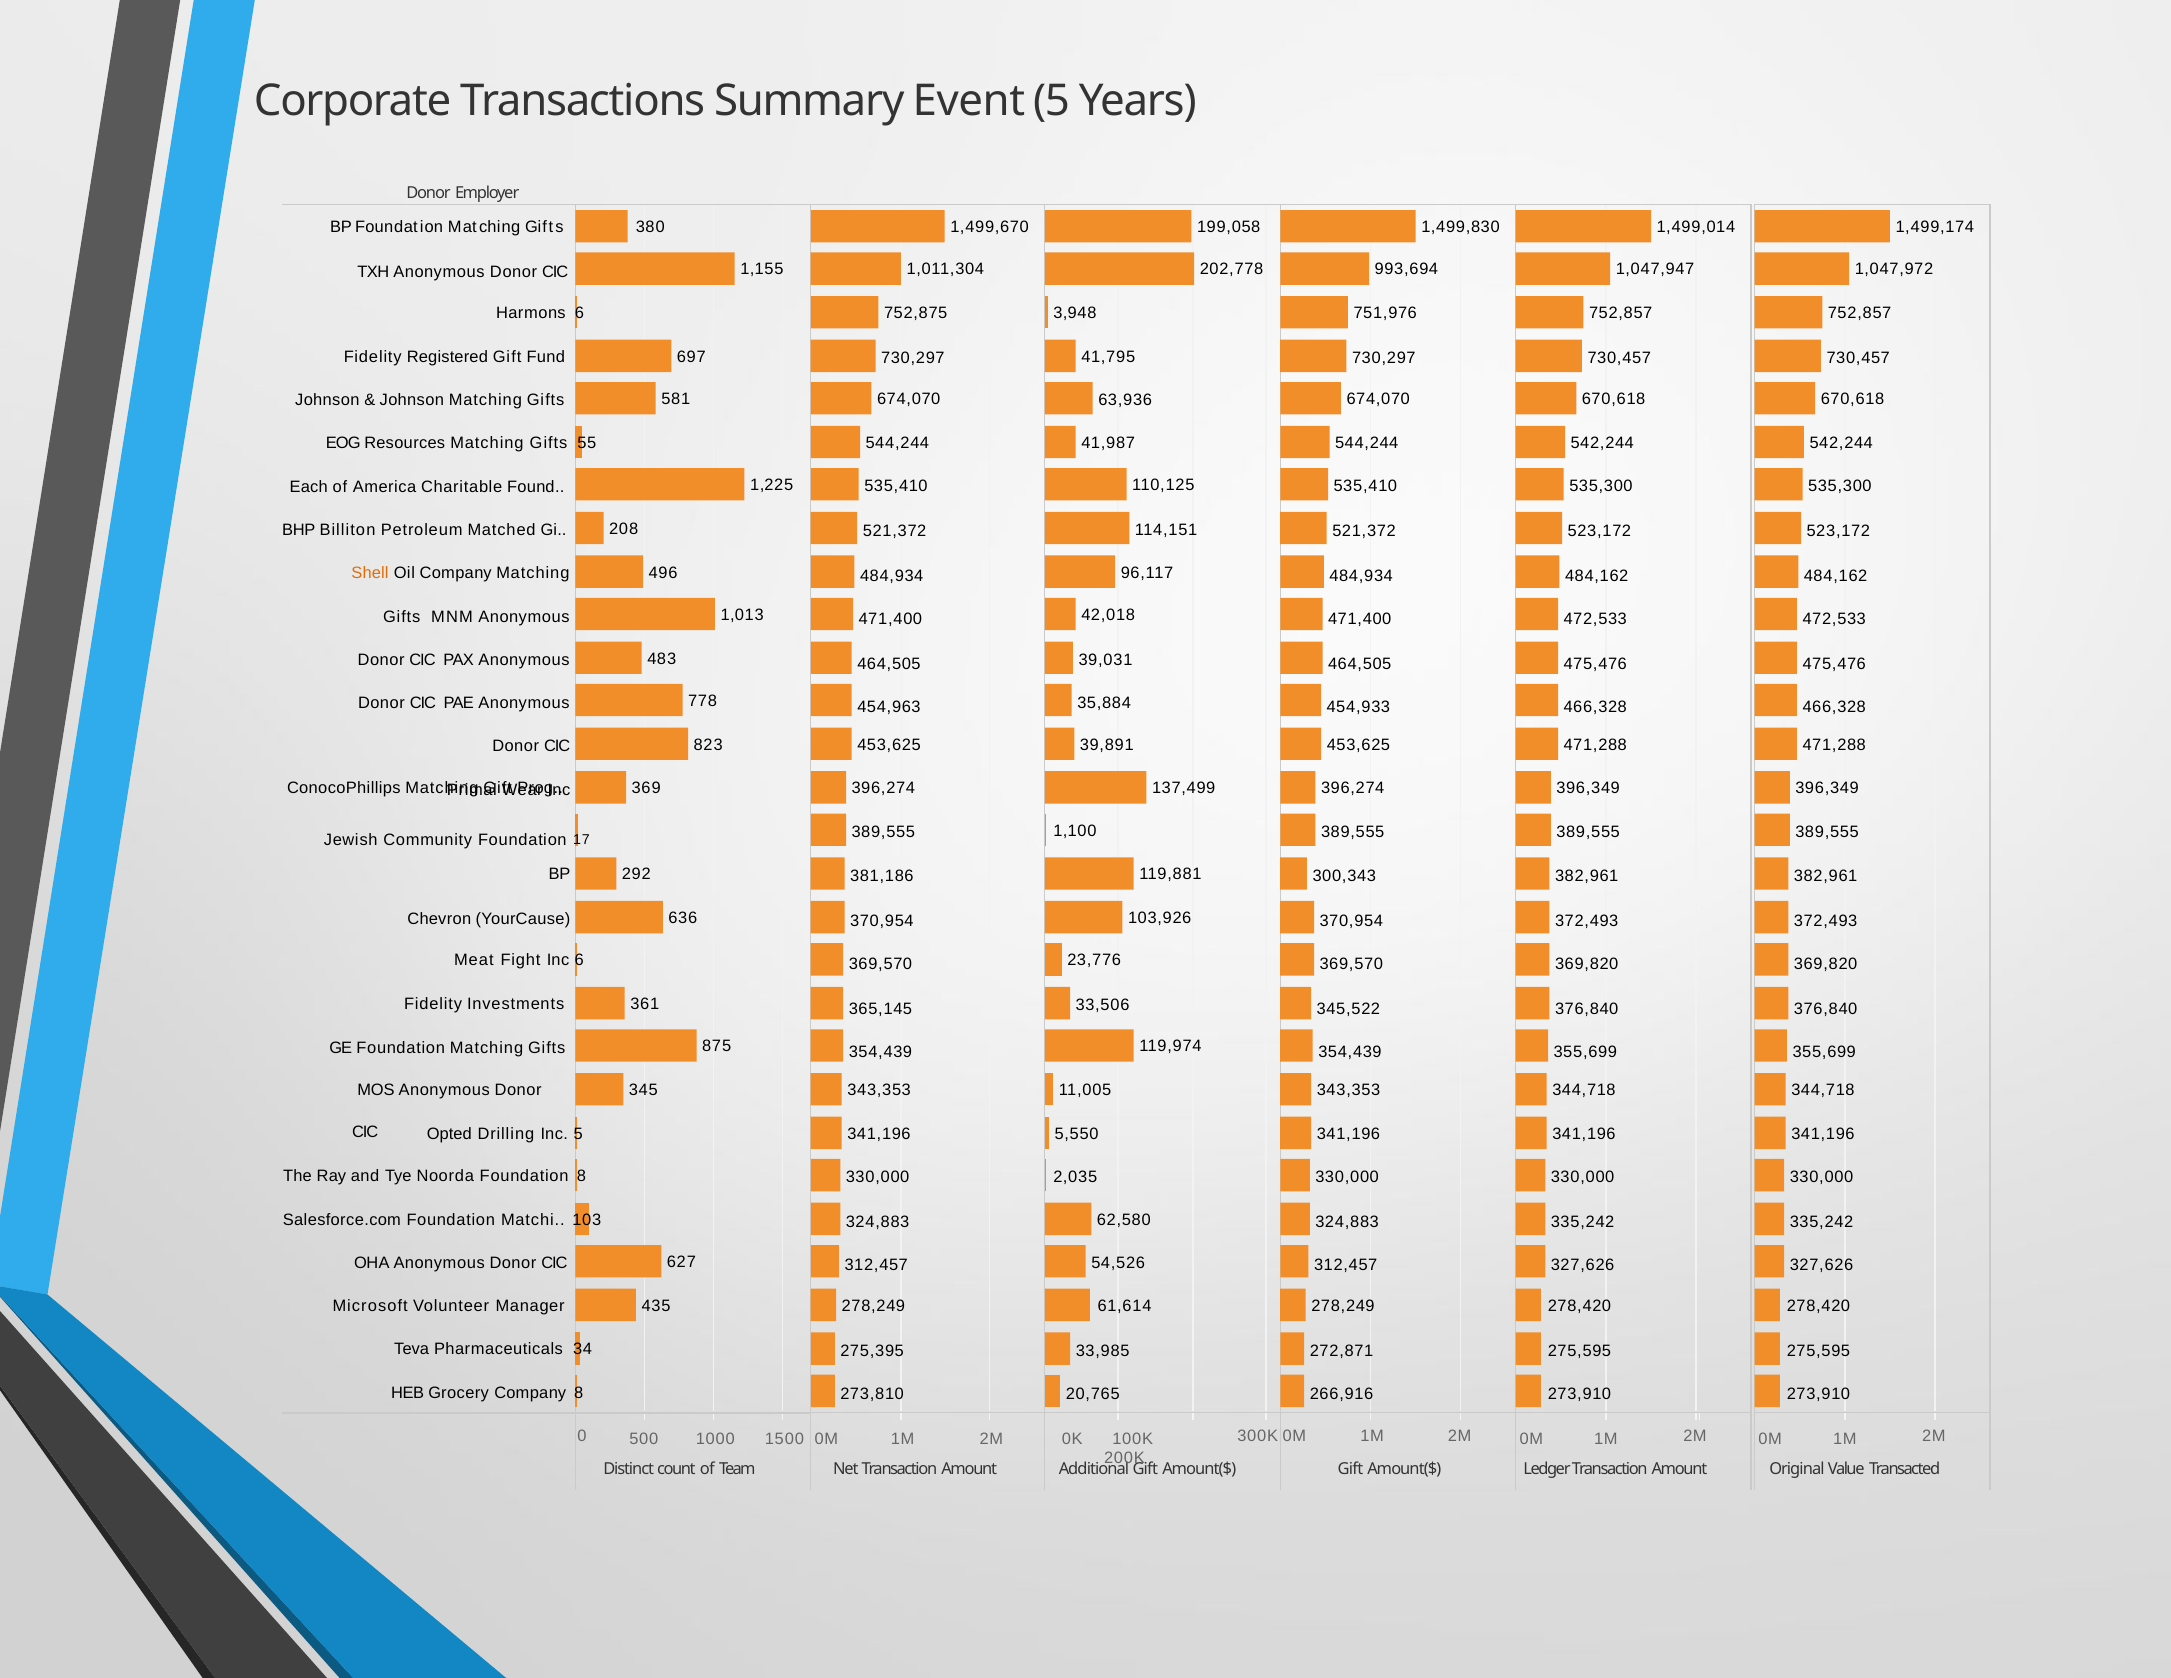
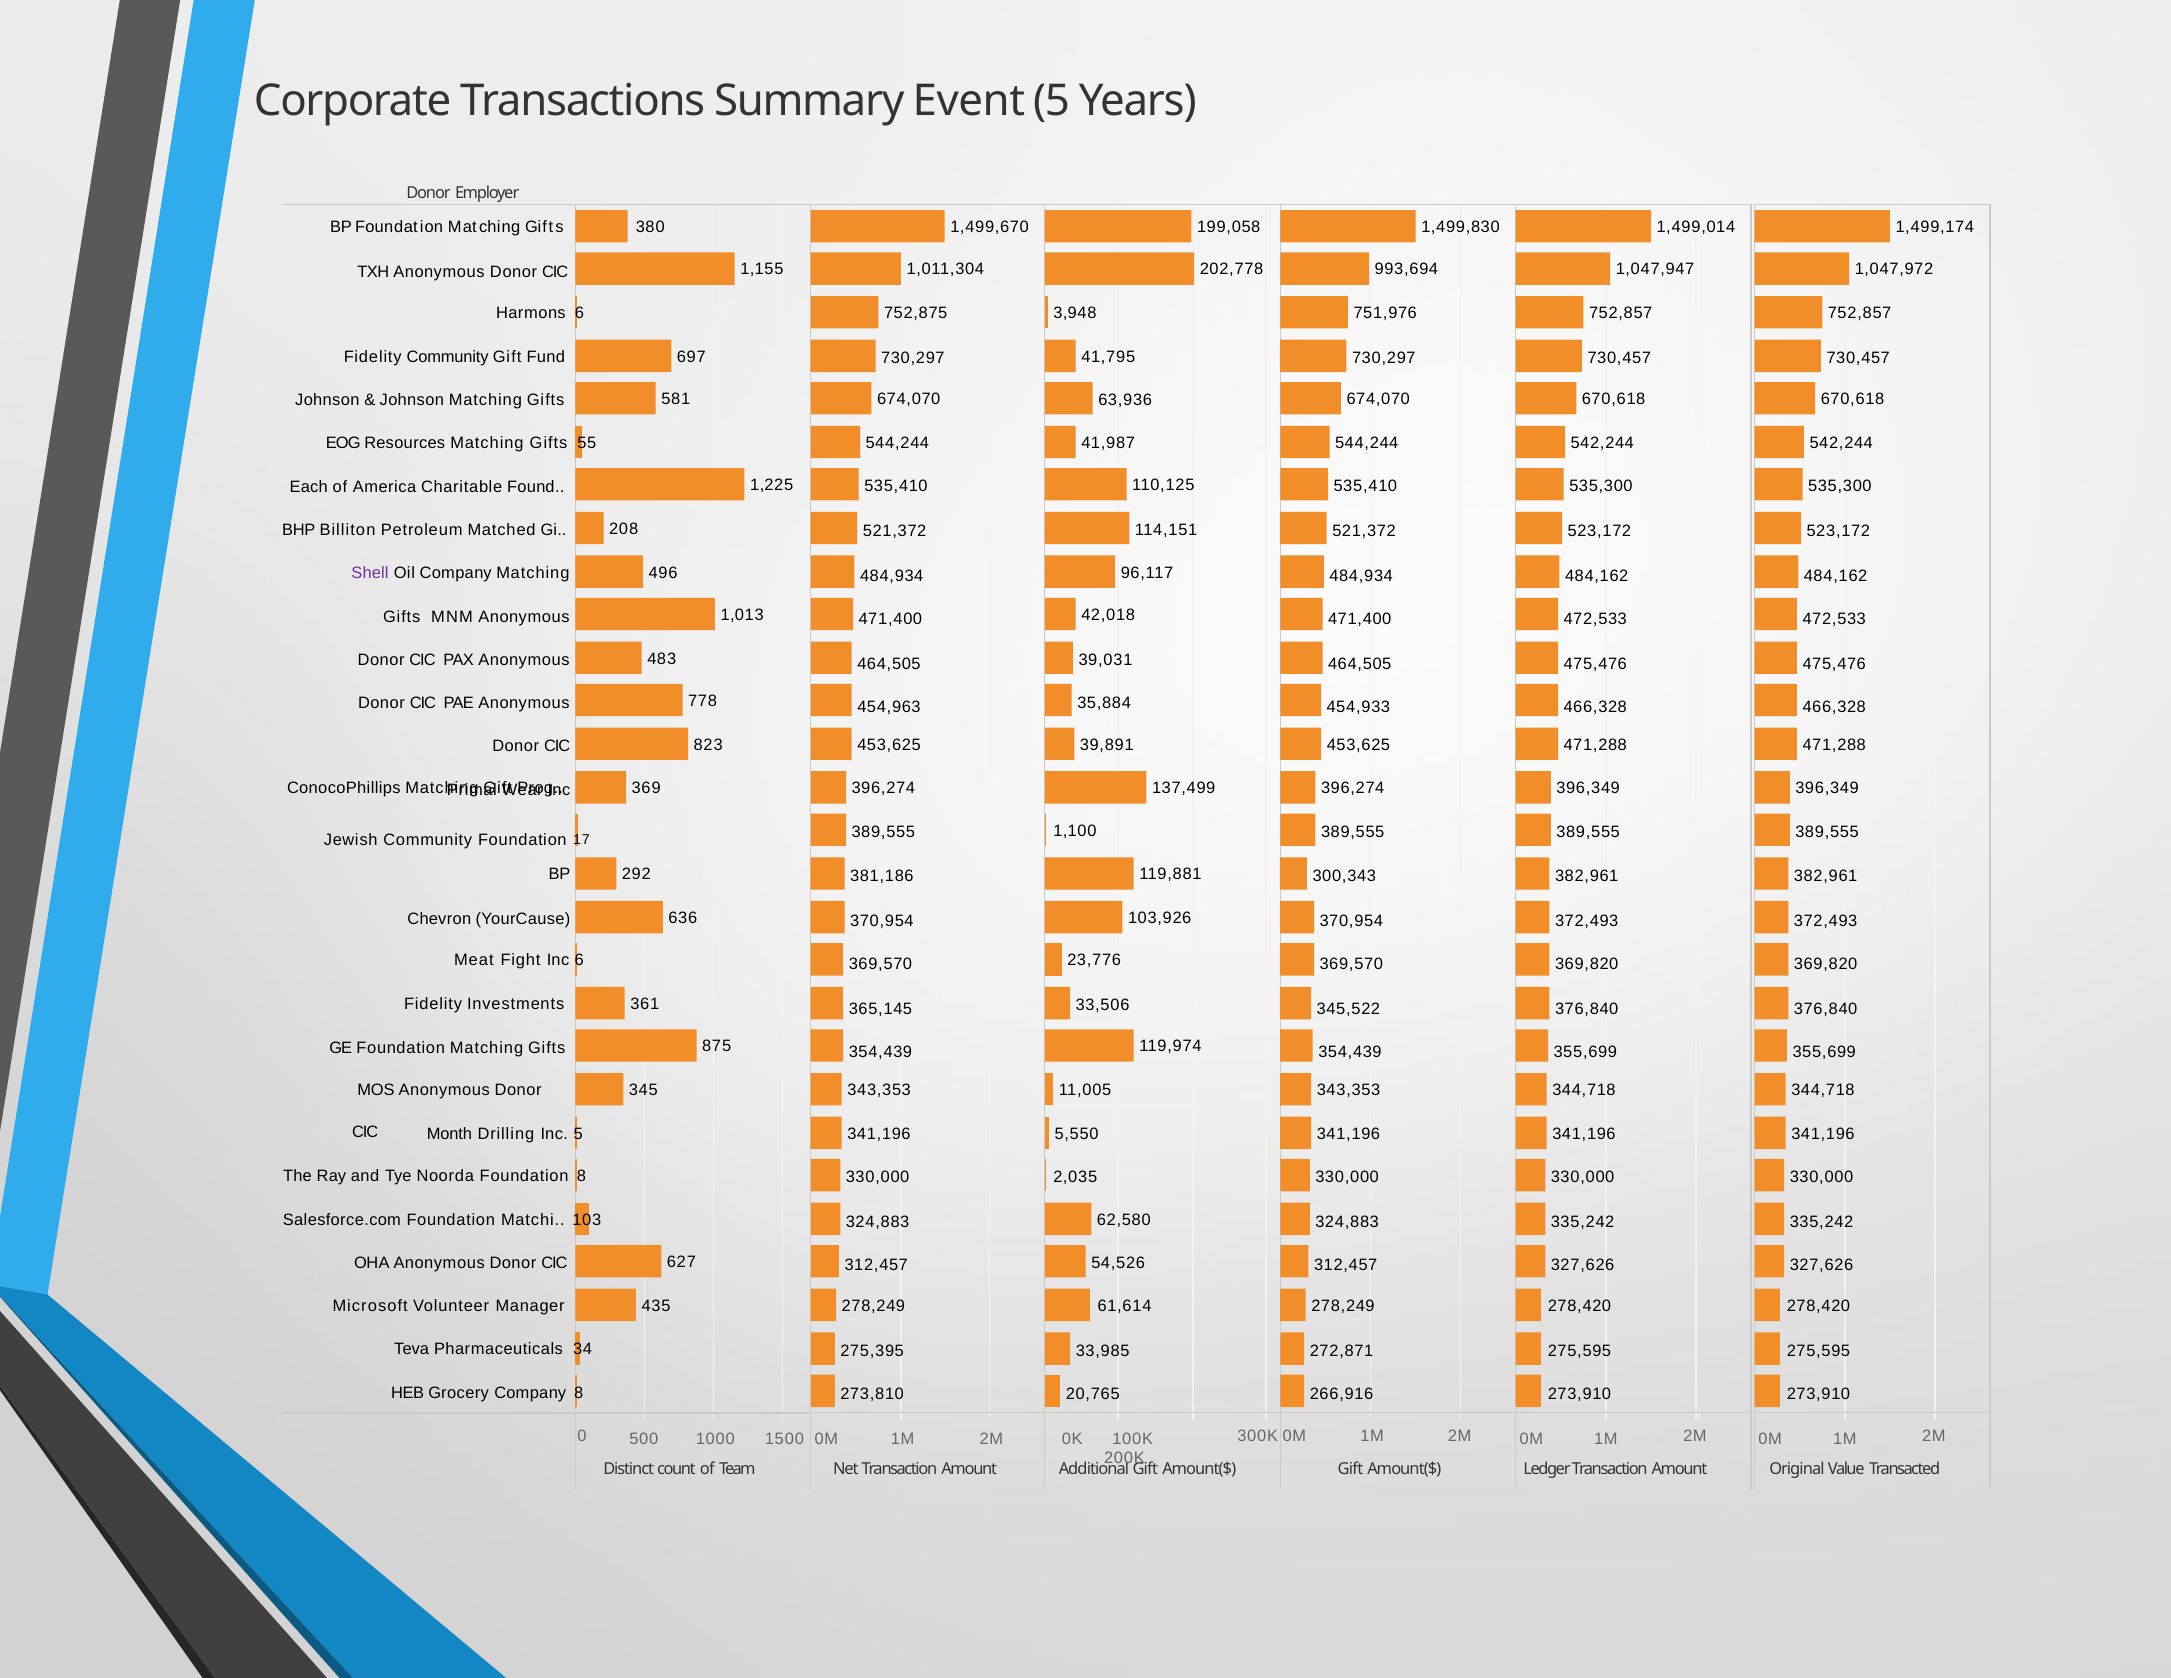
Fidelity Registered: Registered -> Community
Shell colour: orange -> purple
Opted: Opted -> Month
